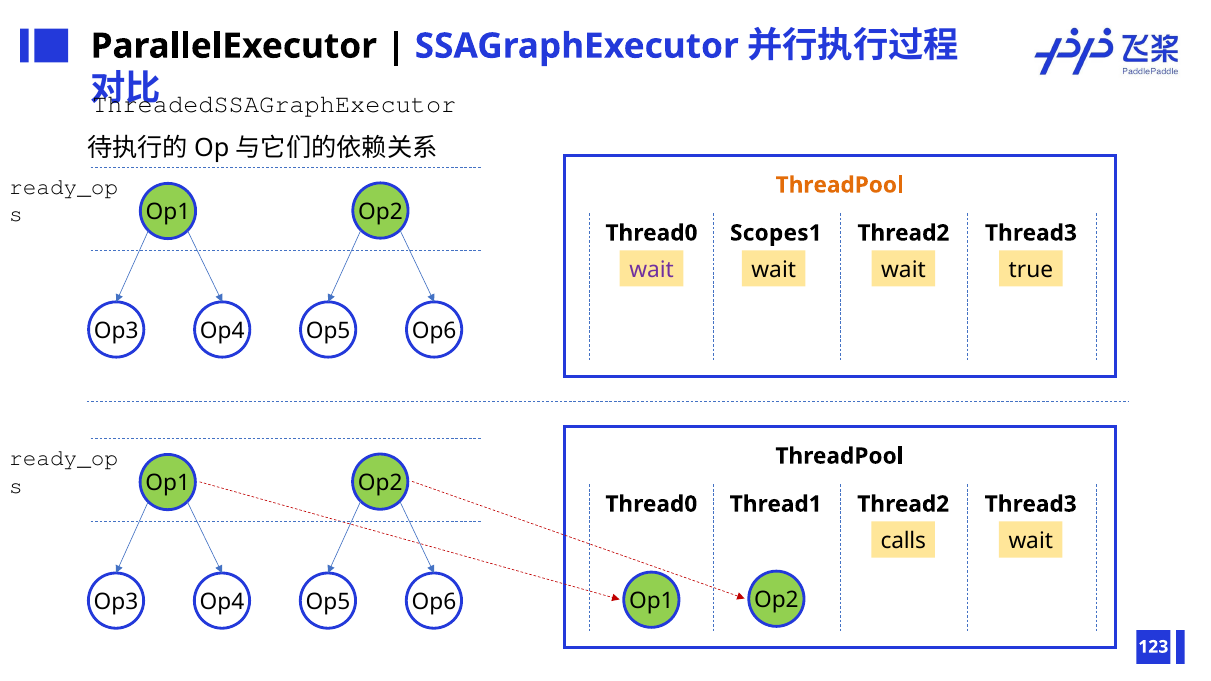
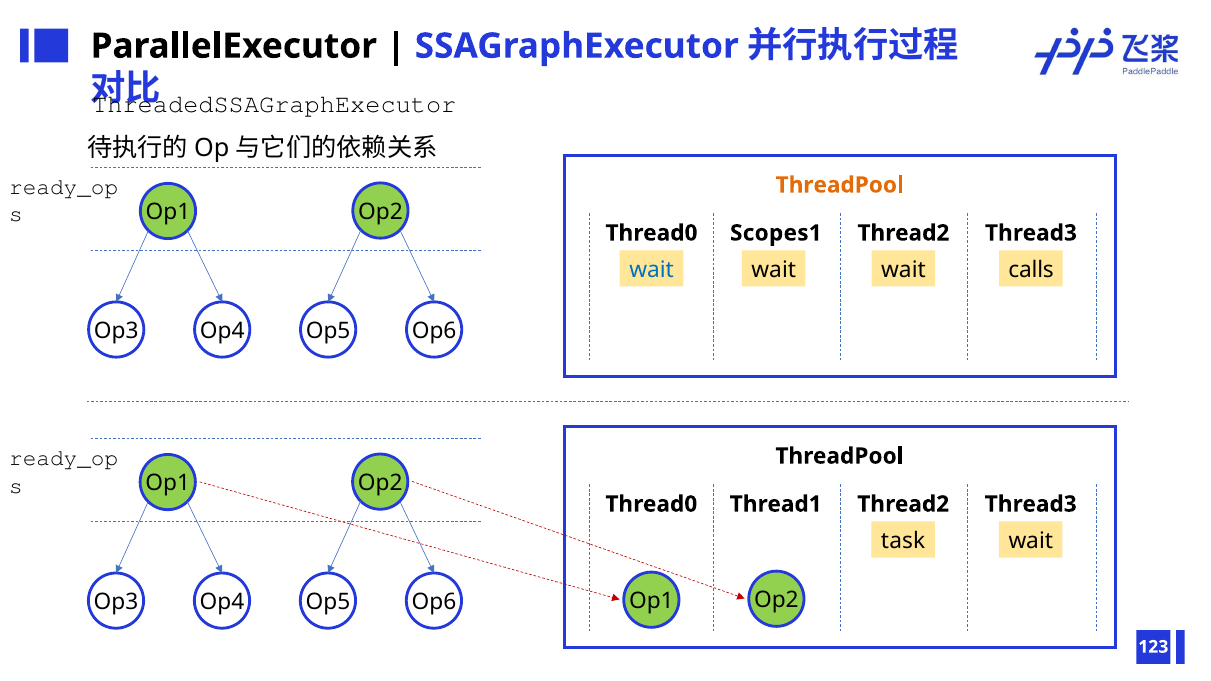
wait at (652, 270) colour: purple -> blue
true: true -> calls
calls: calls -> task
